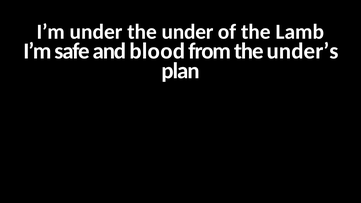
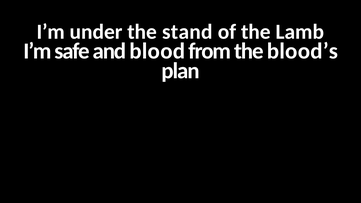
the under: under -> stand
under’s: under’s -> blood’s
